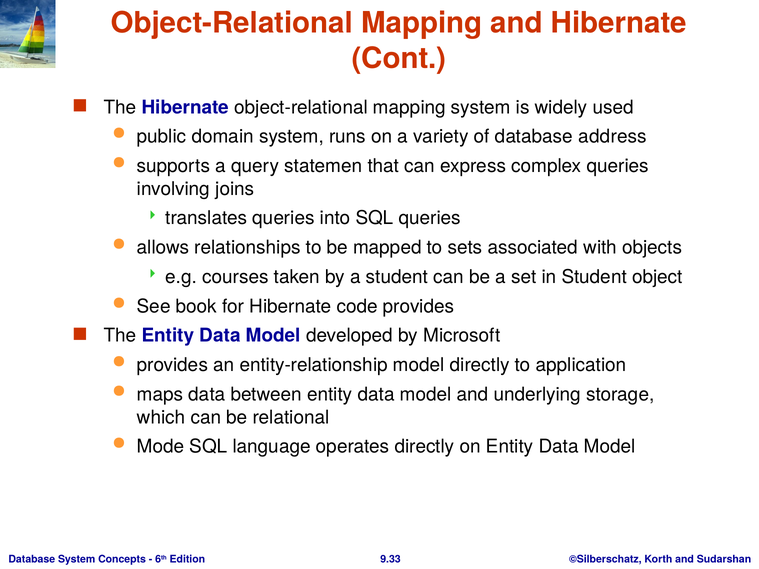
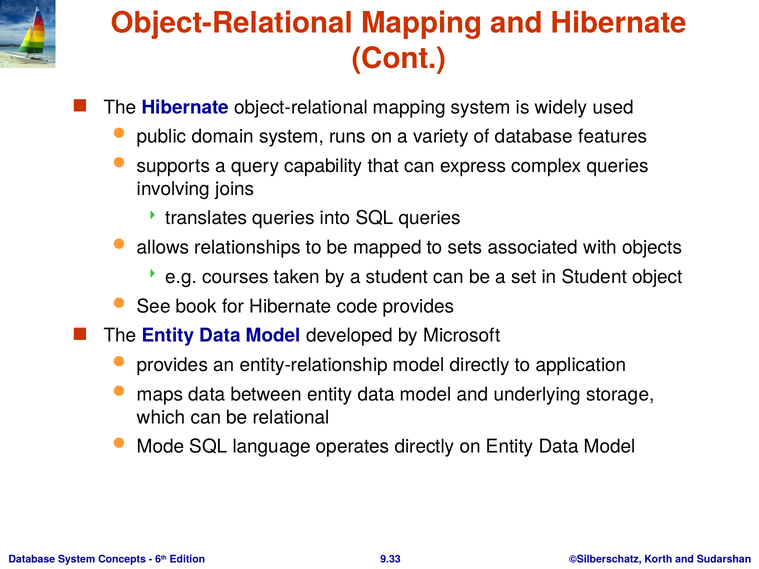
address: address -> features
statemen: statemen -> capability
